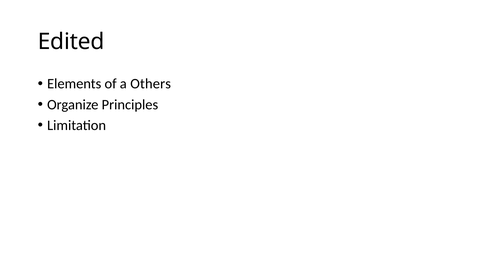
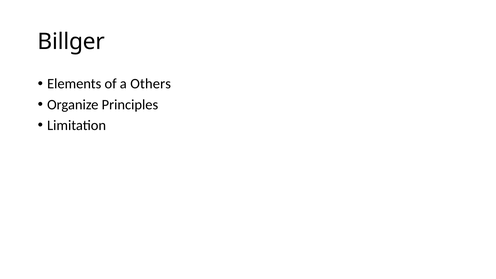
Edited: Edited -> Billger
